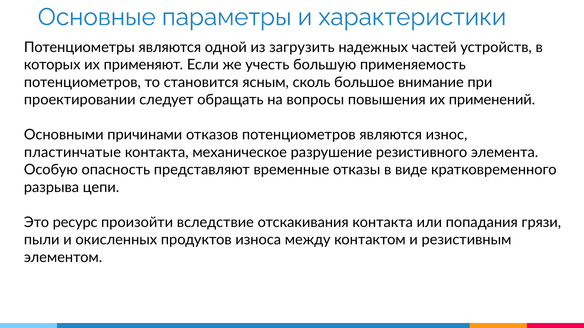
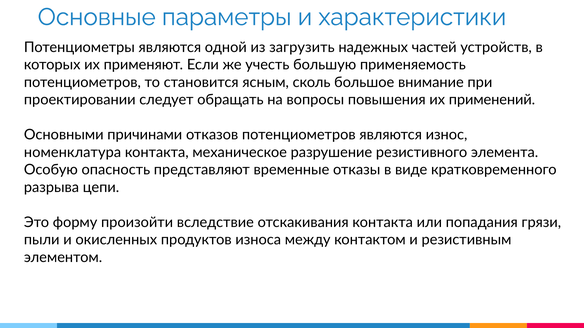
пластинчатые: пластинчатые -> номенклатура
ресурс: ресурс -> форму
